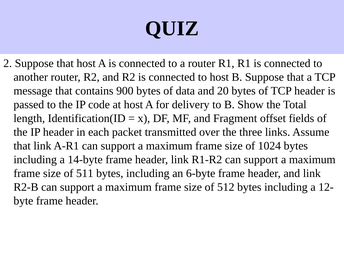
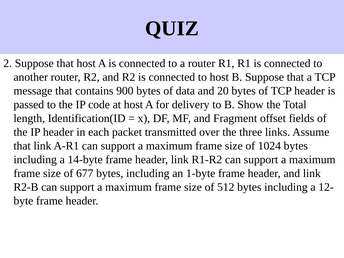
511: 511 -> 677
6-byte: 6-byte -> 1-byte
